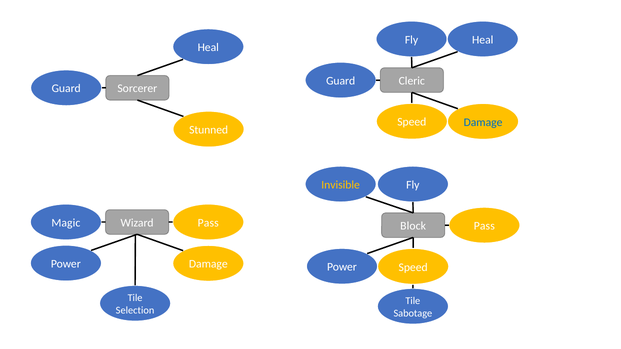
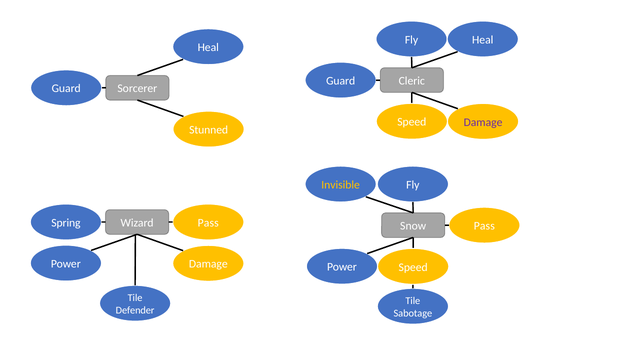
Damage at (483, 122) colour: blue -> purple
Magic: Magic -> Spring
Block: Block -> Snow
Selection: Selection -> Defender
